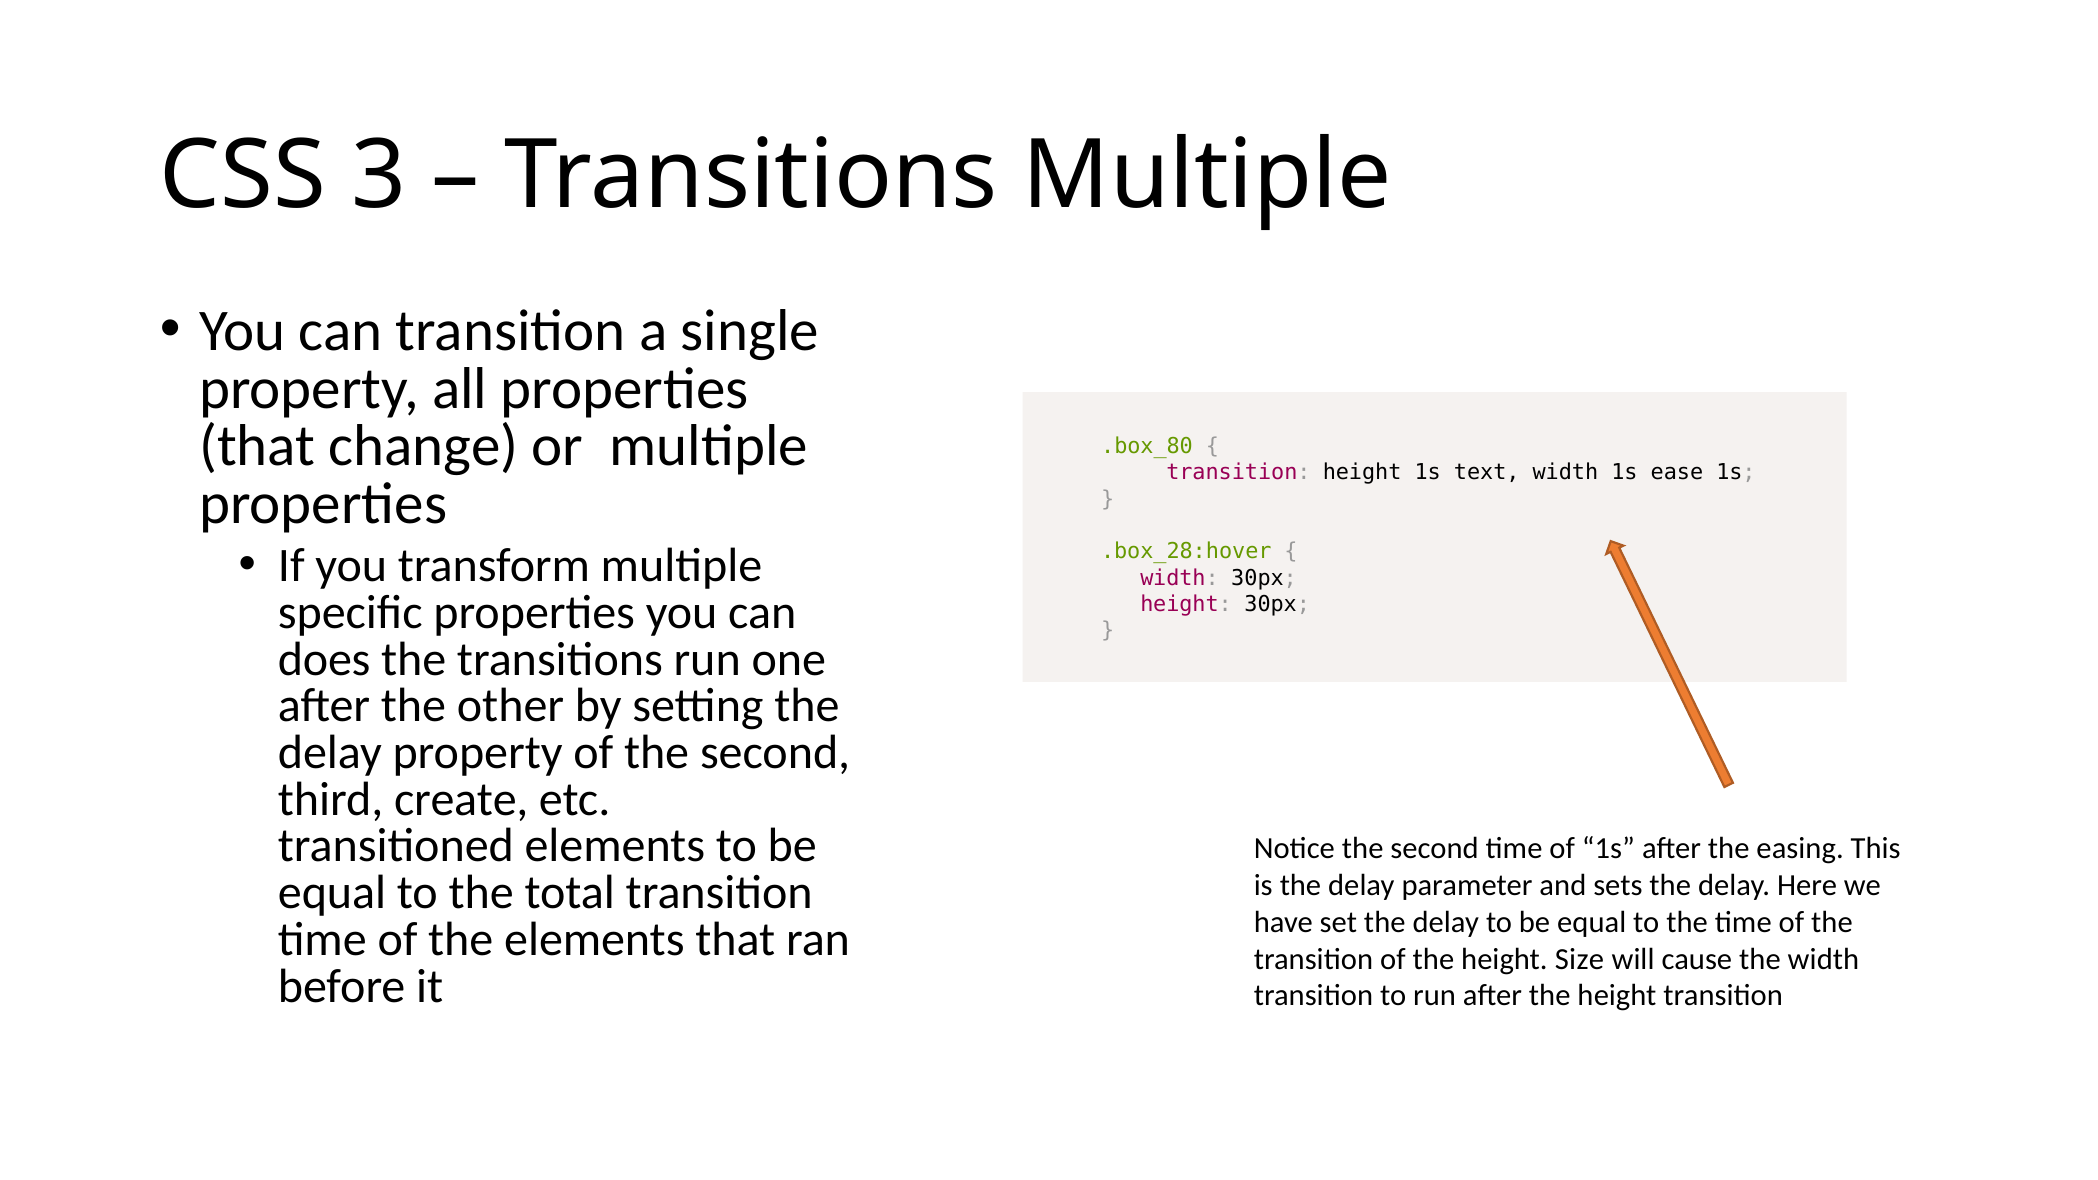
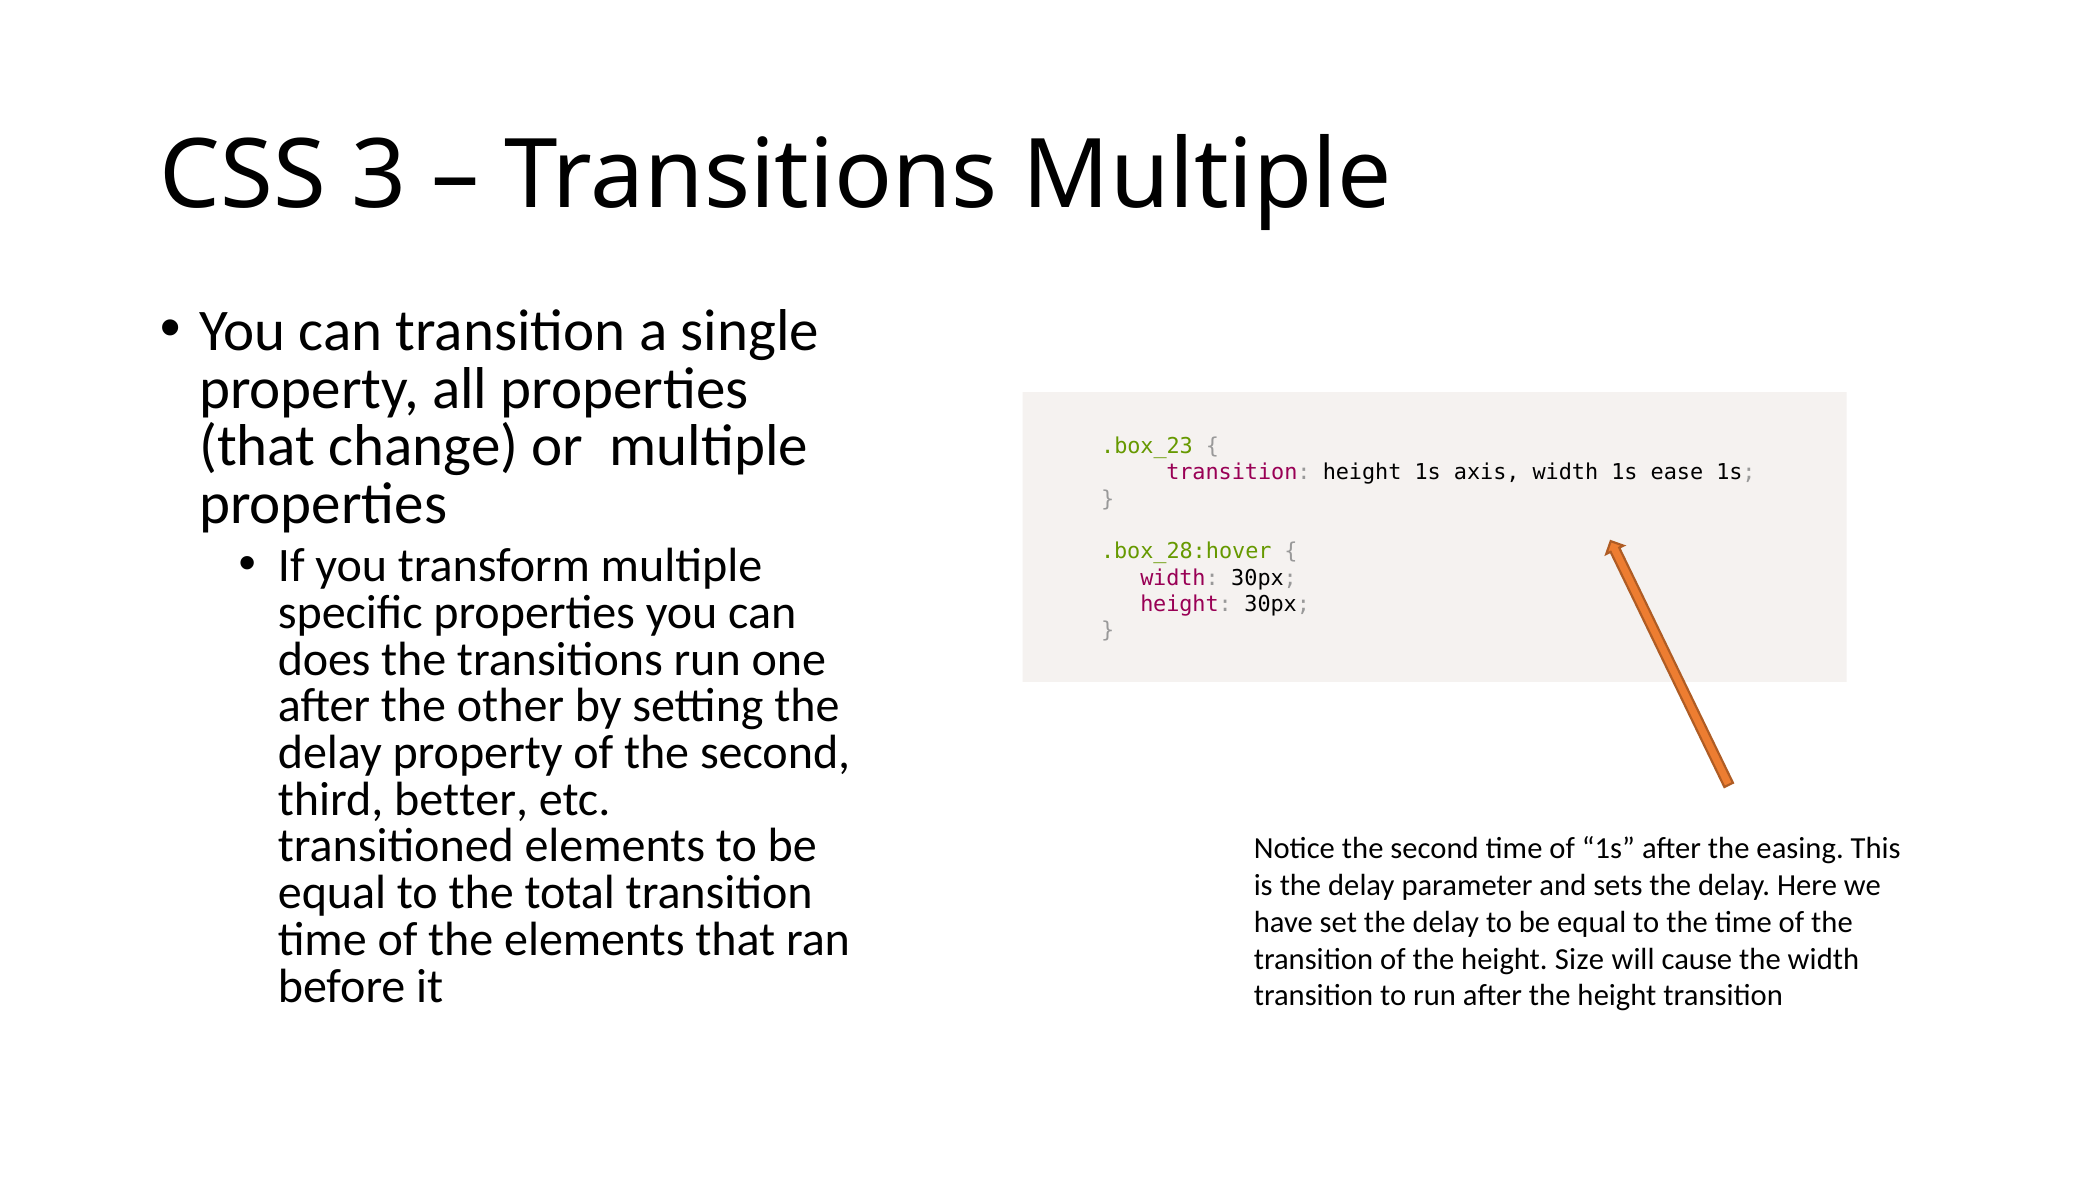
.box_80: .box_80 -> .box_23
text: text -> axis
create: create -> better
